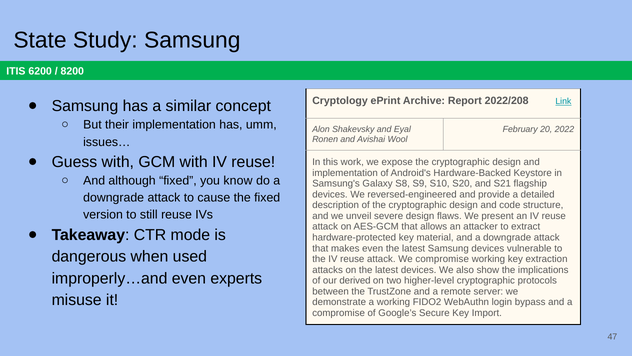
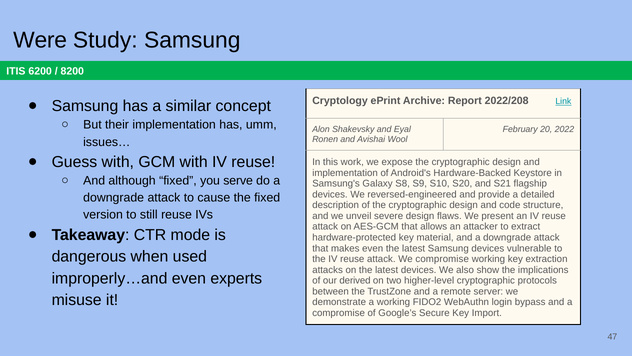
State: State -> Were
know: know -> serve
